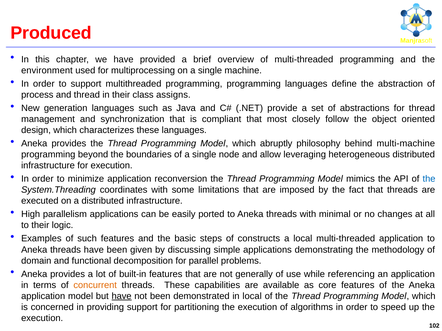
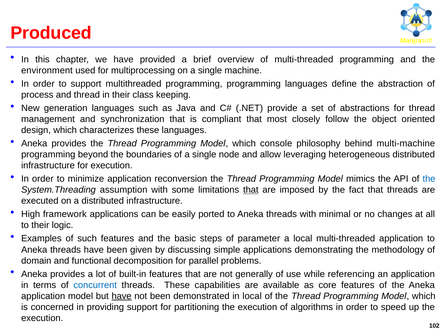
assigns: assigns -> keeping
abruptly: abruptly -> console
coordinates: coordinates -> assumption
that at (251, 190) underline: none -> present
parallelism: parallelism -> framework
constructs: constructs -> parameter
concurrent colour: orange -> blue
